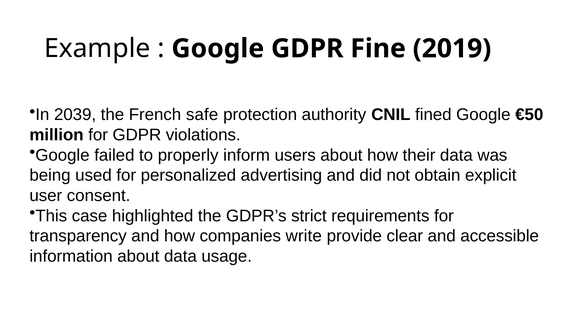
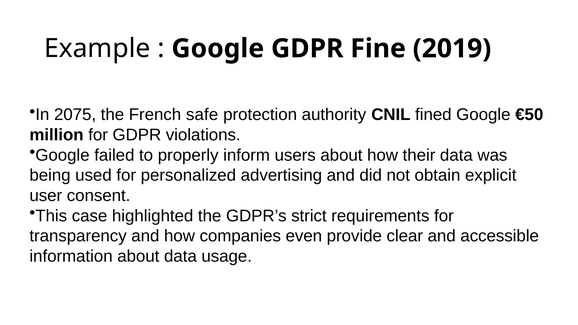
2039: 2039 -> 2075
write: write -> even
